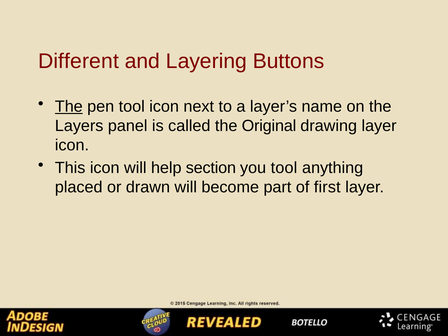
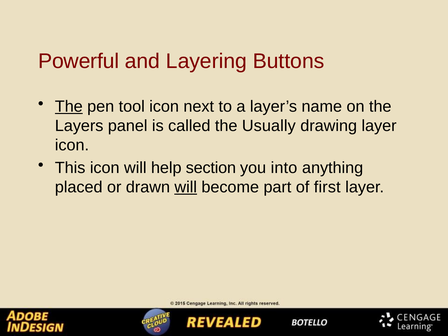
Different: Different -> Powerful
Original: Original -> Usually
you tool: tool -> into
will at (186, 187) underline: none -> present
